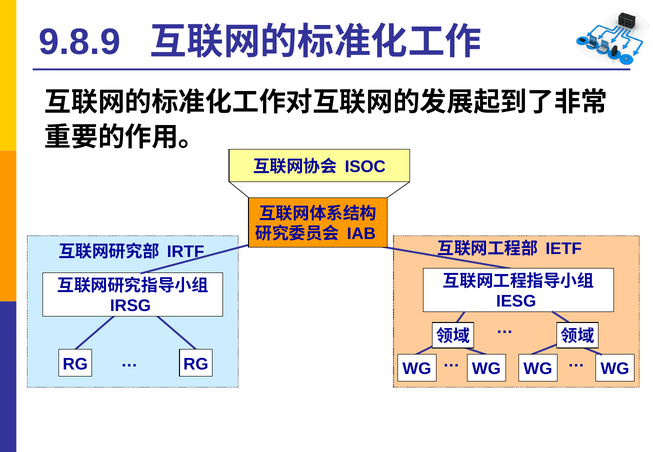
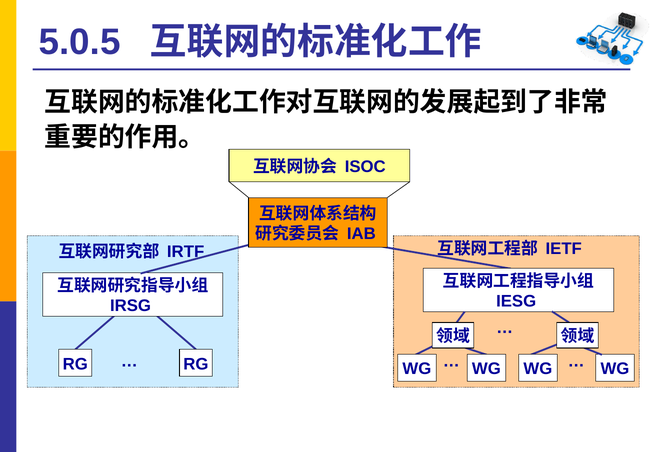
9.8.9: 9.8.9 -> 5.0.5
